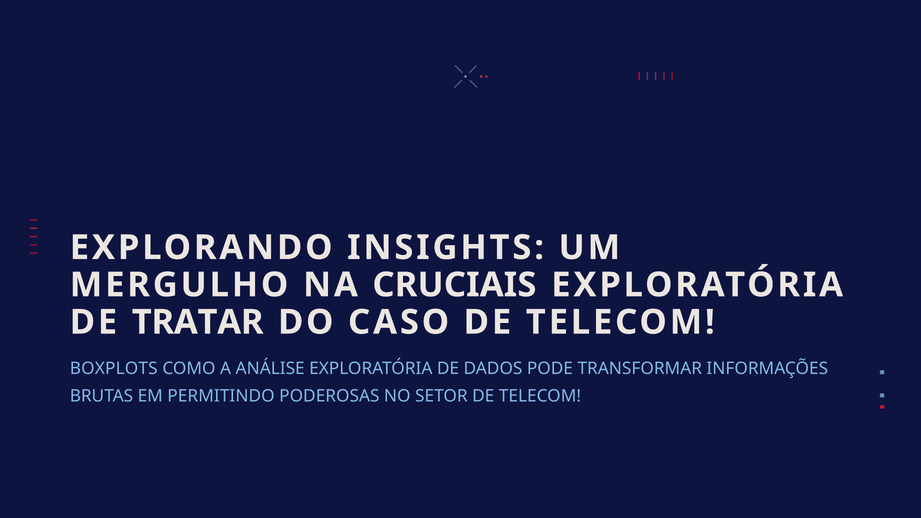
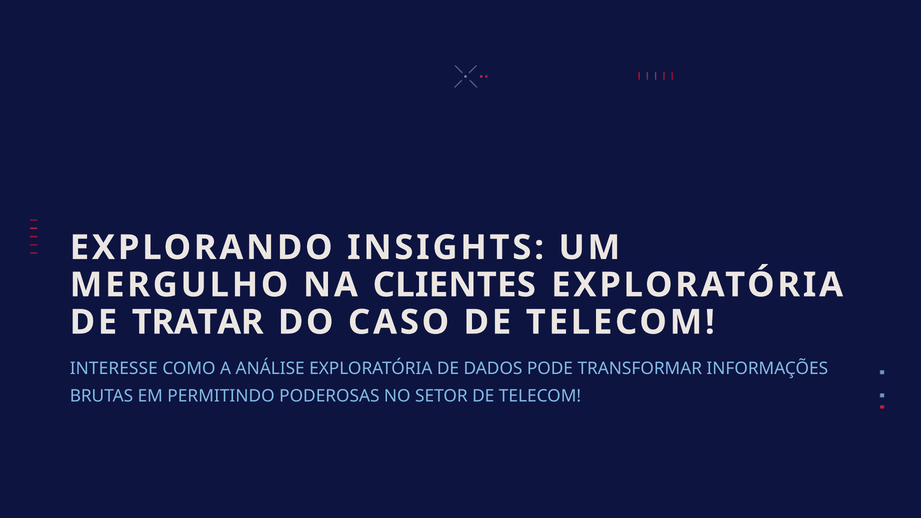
CRUCIAIS: CRUCIAIS -> CLIENTES
BOXPLOTS: BOXPLOTS -> INTERESSE
